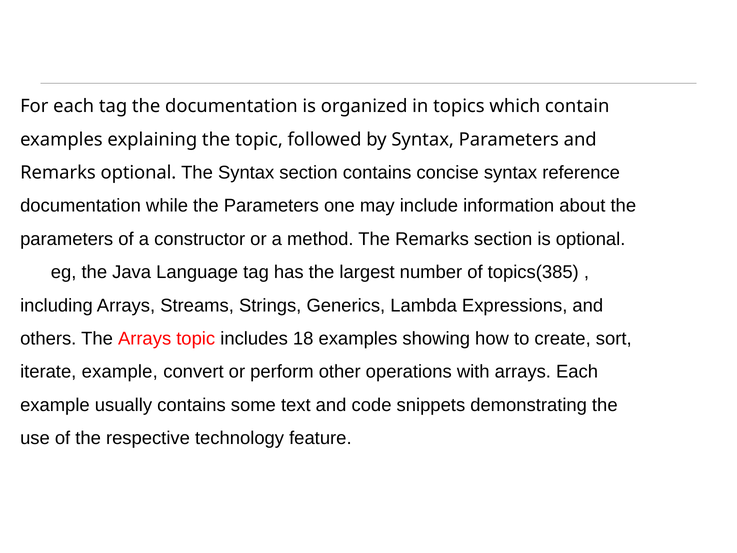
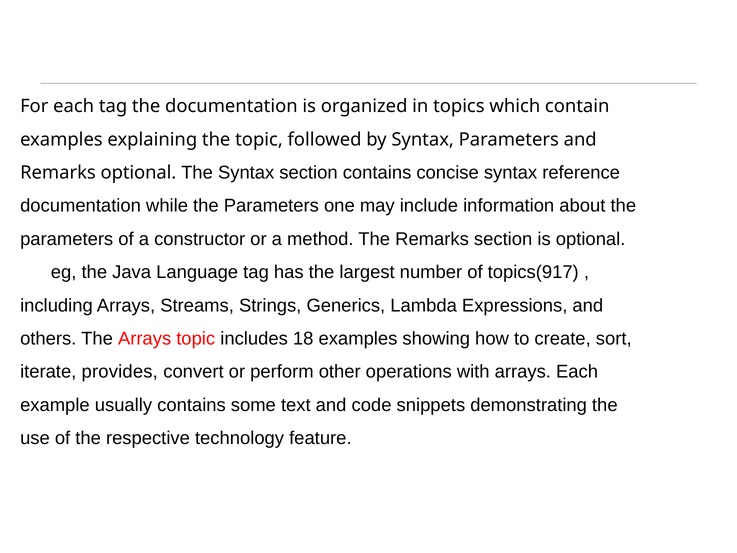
topics(385: topics(385 -> topics(917
iterate example: example -> provides
